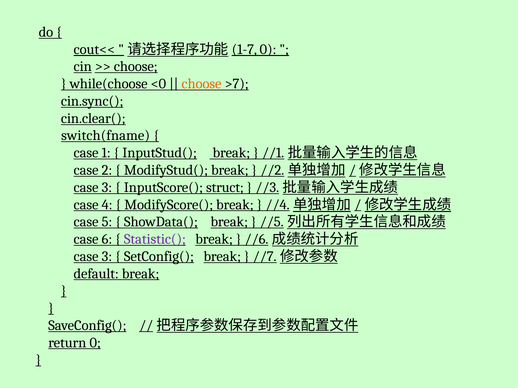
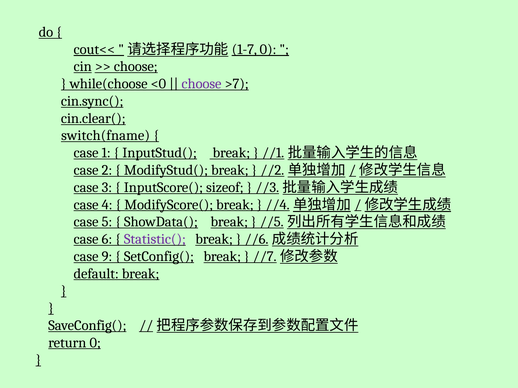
choose at (201, 84) colour: orange -> purple
struct: struct -> sizeof
3 at (107, 257): 3 -> 9
